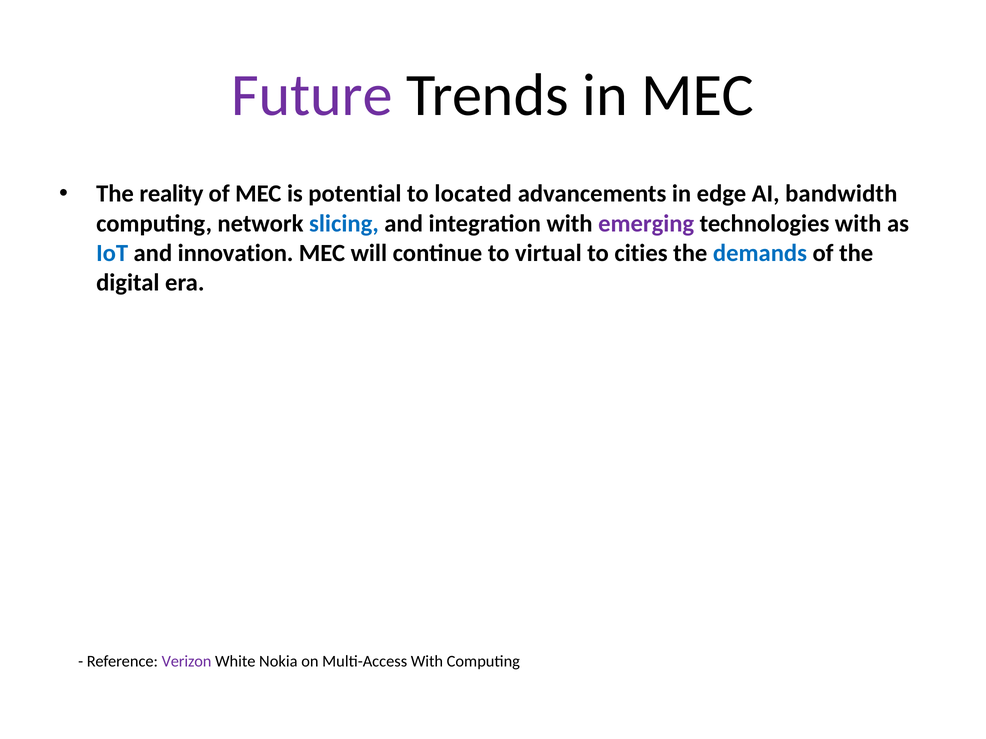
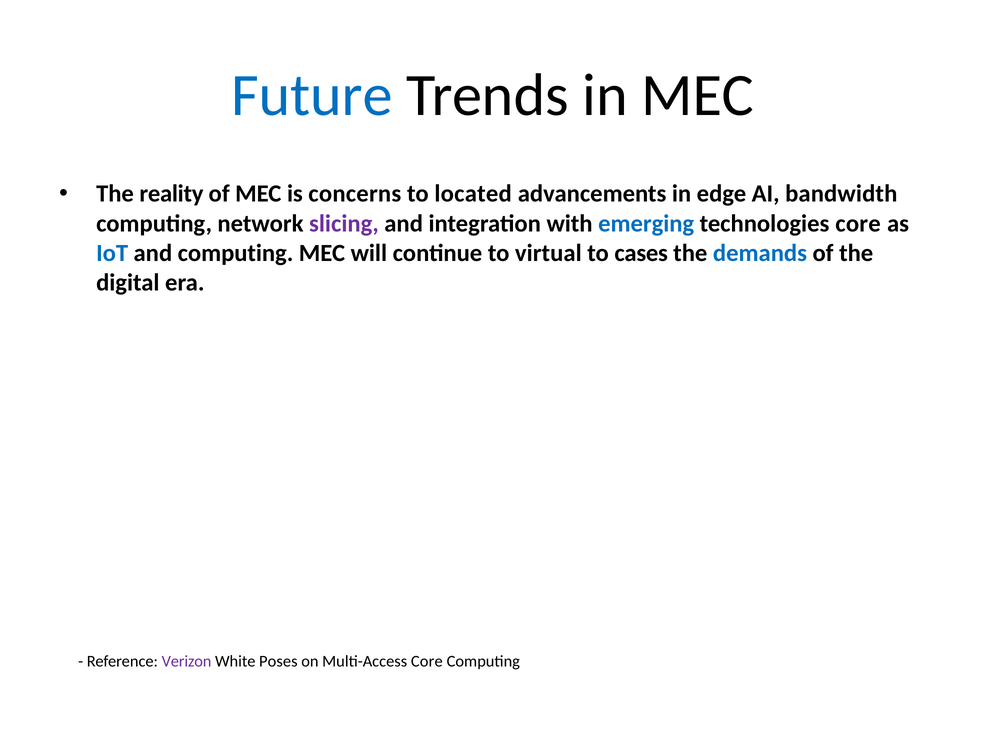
Future colour: purple -> blue
potential: potential -> concerns
slicing colour: blue -> purple
emerging colour: purple -> blue
technologies with: with -> core
and innovation: innovation -> computing
cities: cities -> cases
Nokia: Nokia -> Poses
Multi-Access With: With -> Core
